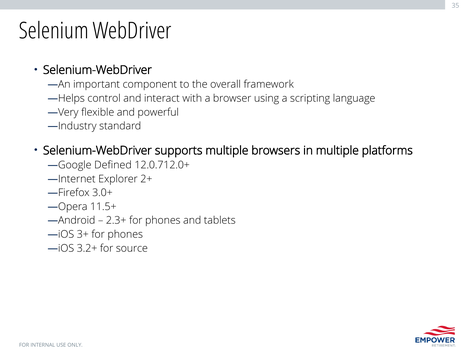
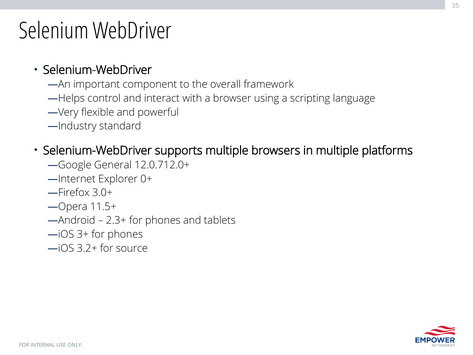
Defined: Defined -> General
2+: 2+ -> 0+
